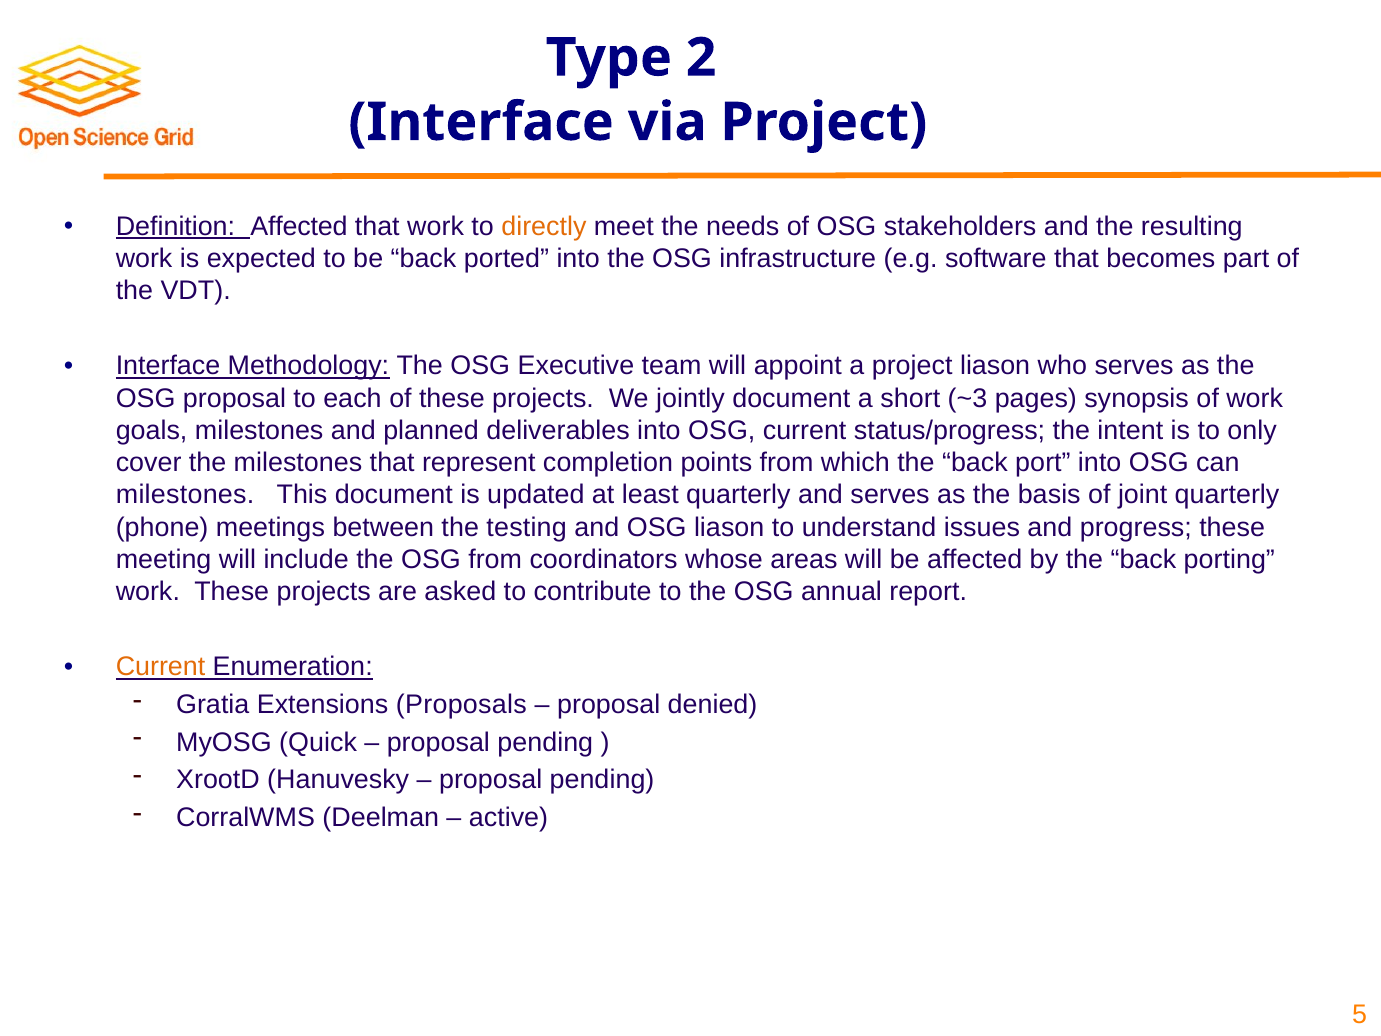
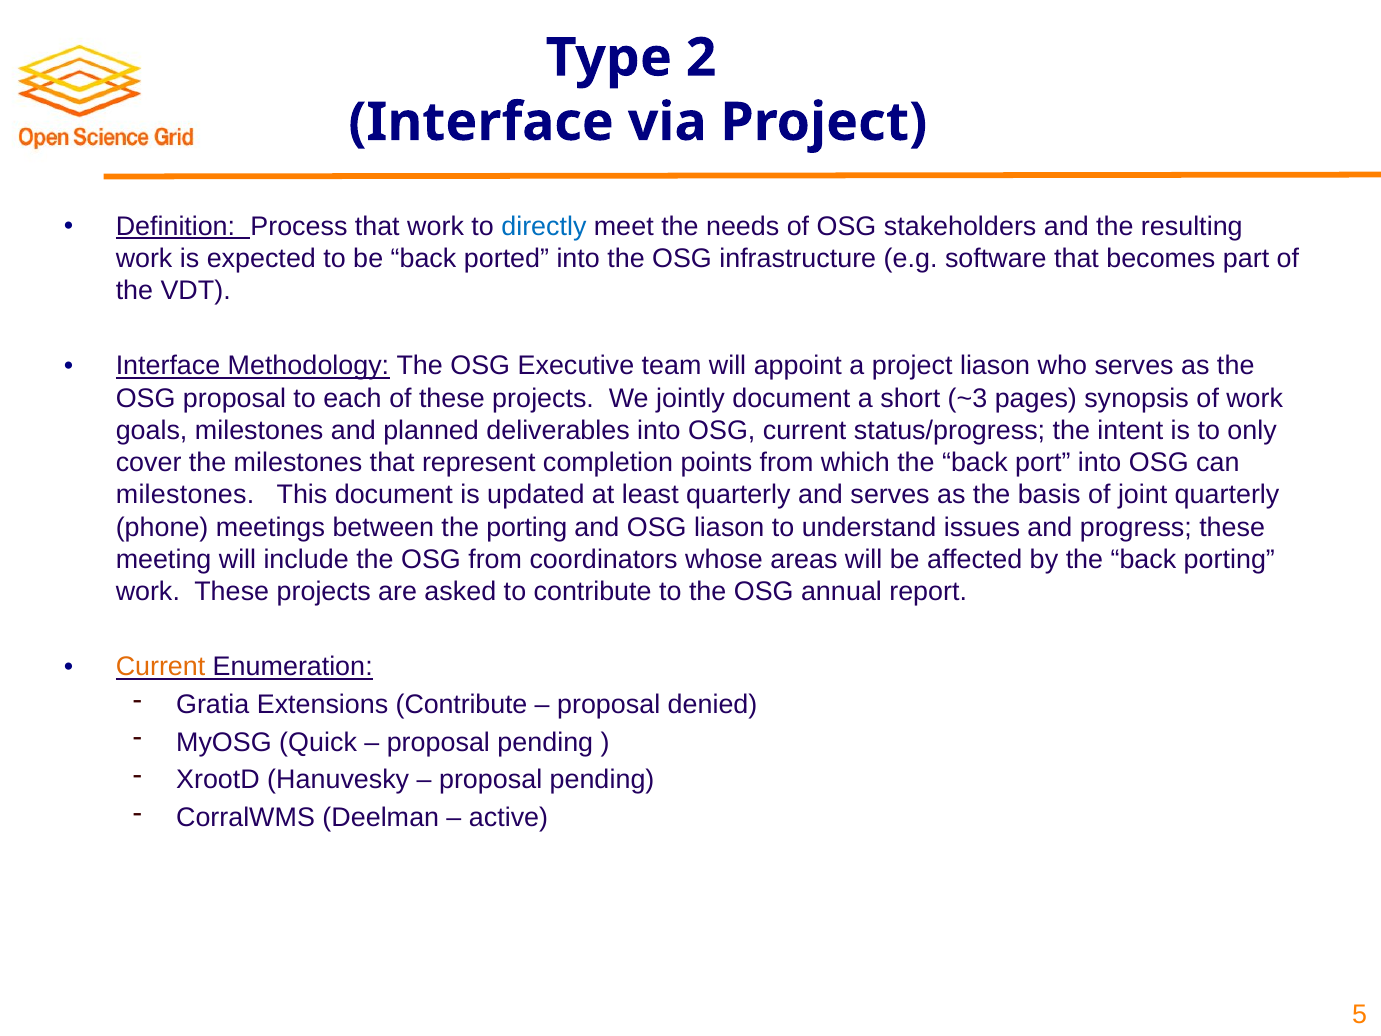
Definition Affected: Affected -> Process
directly colour: orange -> blue
the testing: testing -> porting
Extensions Proposals: Proposals -> Contribute
